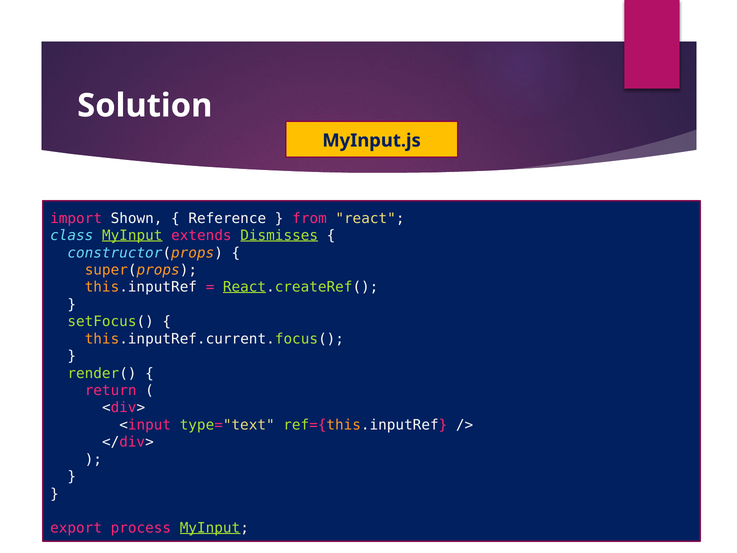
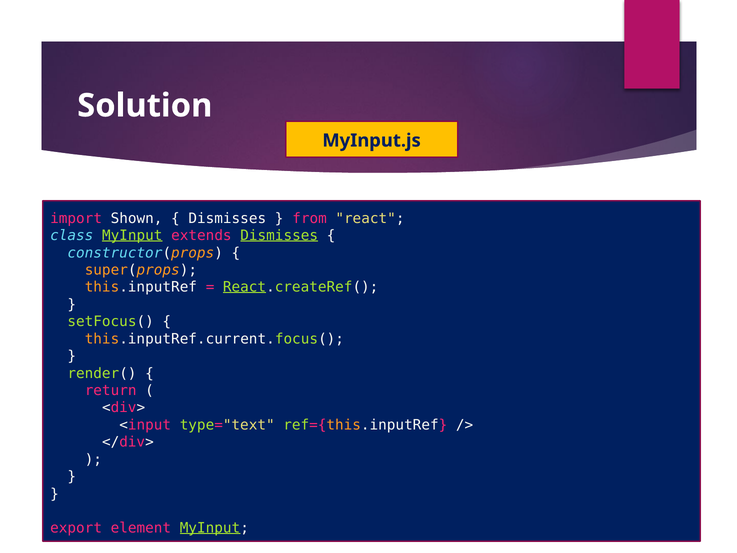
Reference at (227, 218): Reference -> Dismisses
process: process -> element
